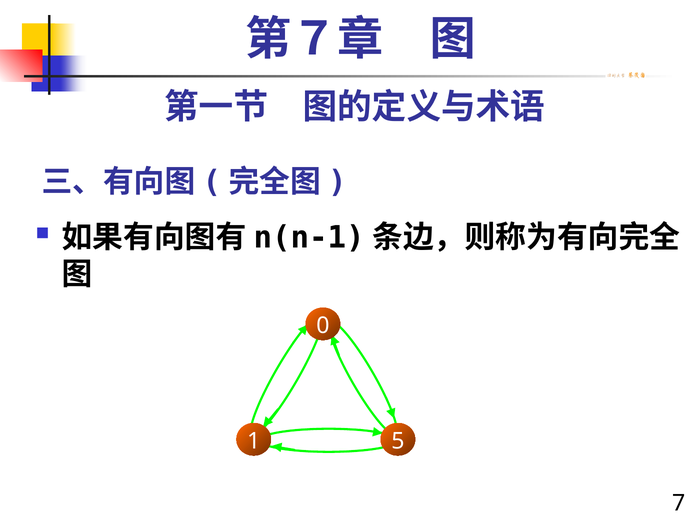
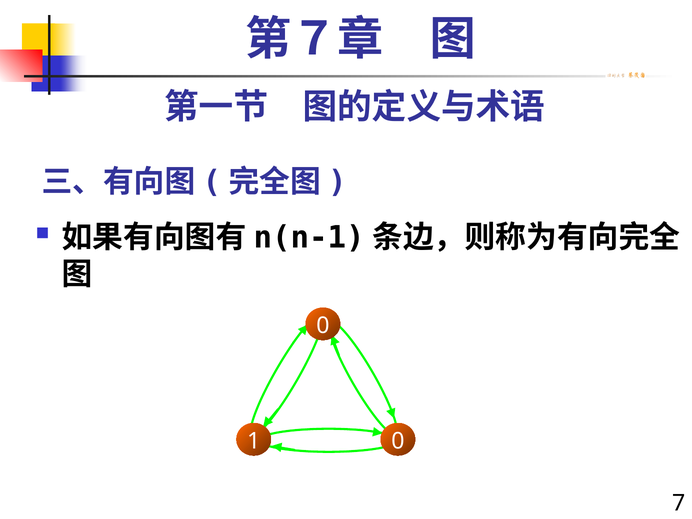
1 5: 5 -> 0
